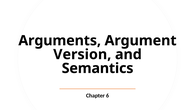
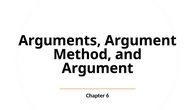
Version: Version -> Method
Semantics at (98, 68): Semantics -> Argument
